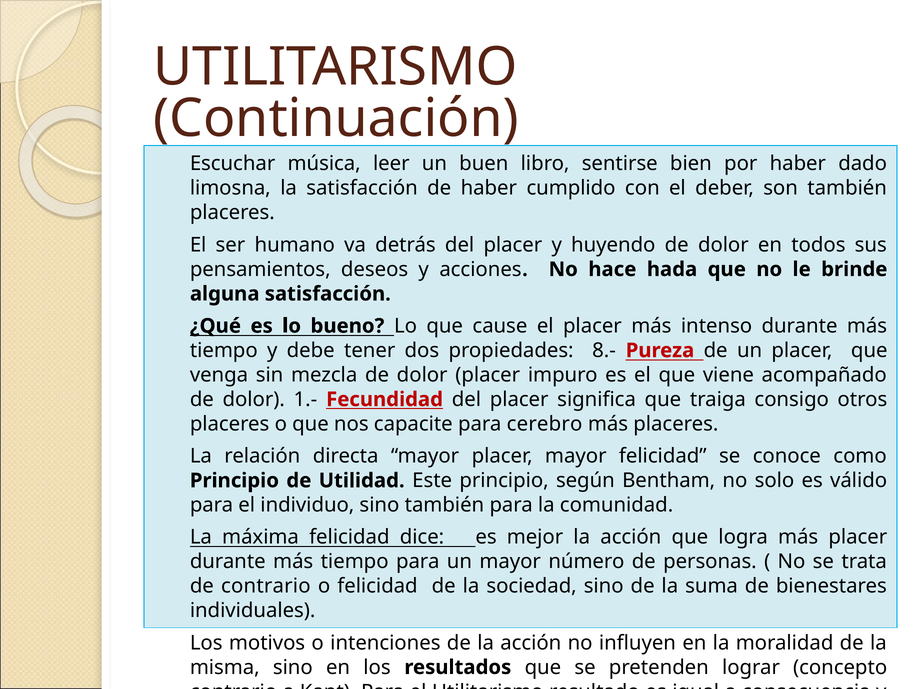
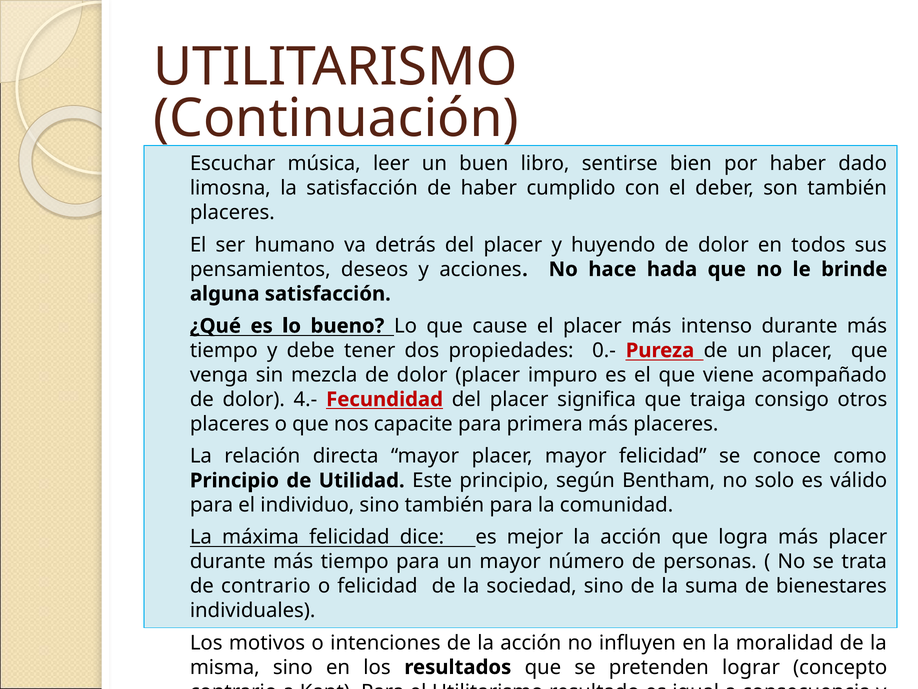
8.-: 8.- -> 0.-
1.-: 1.- -> 4.-
cerebro: cerebro -> primera
